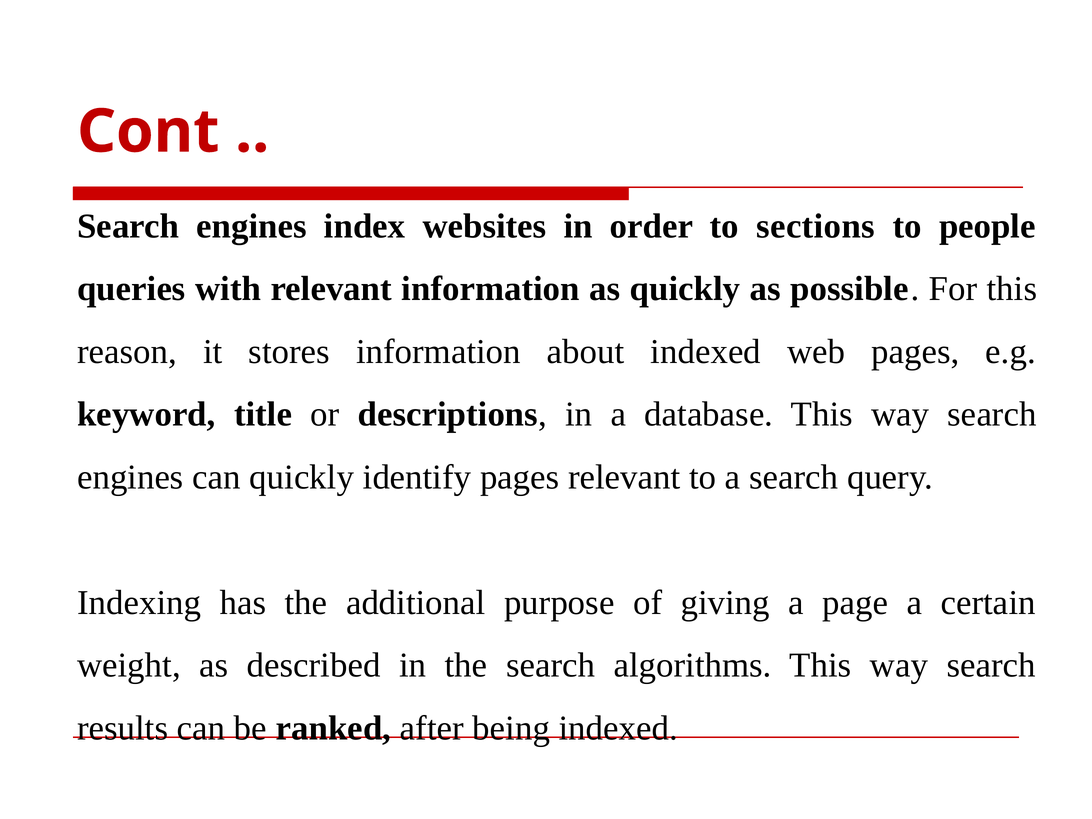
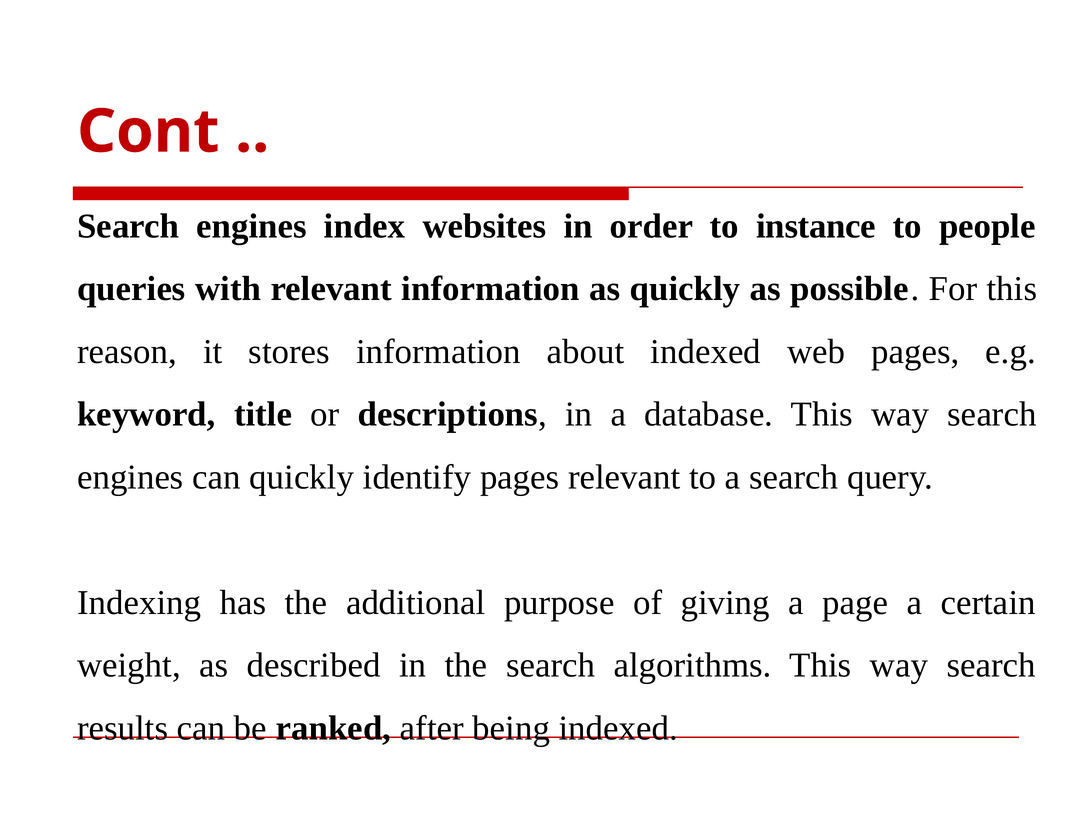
sections: sections -> instance
